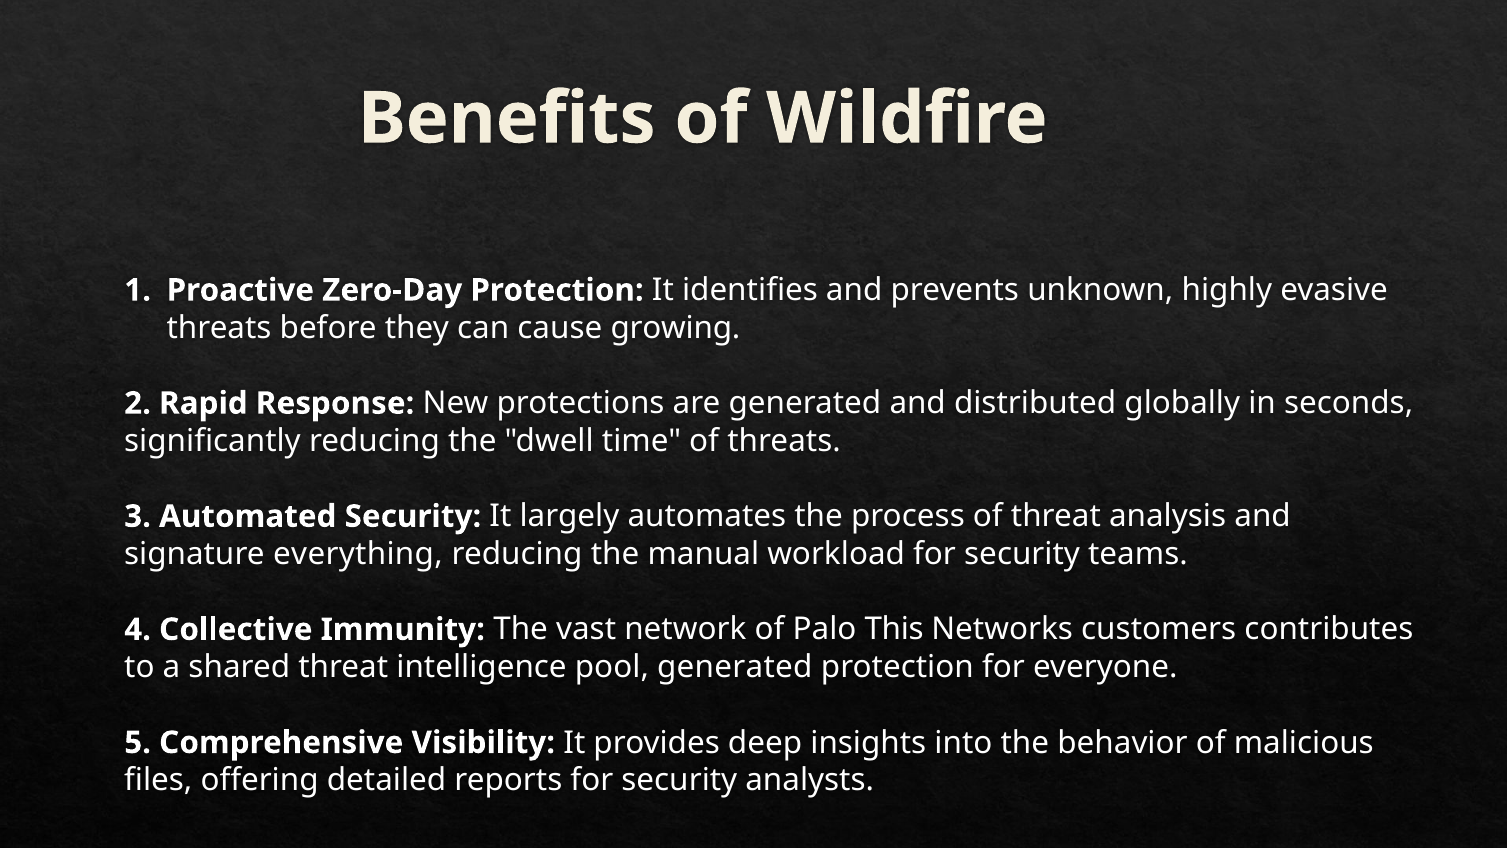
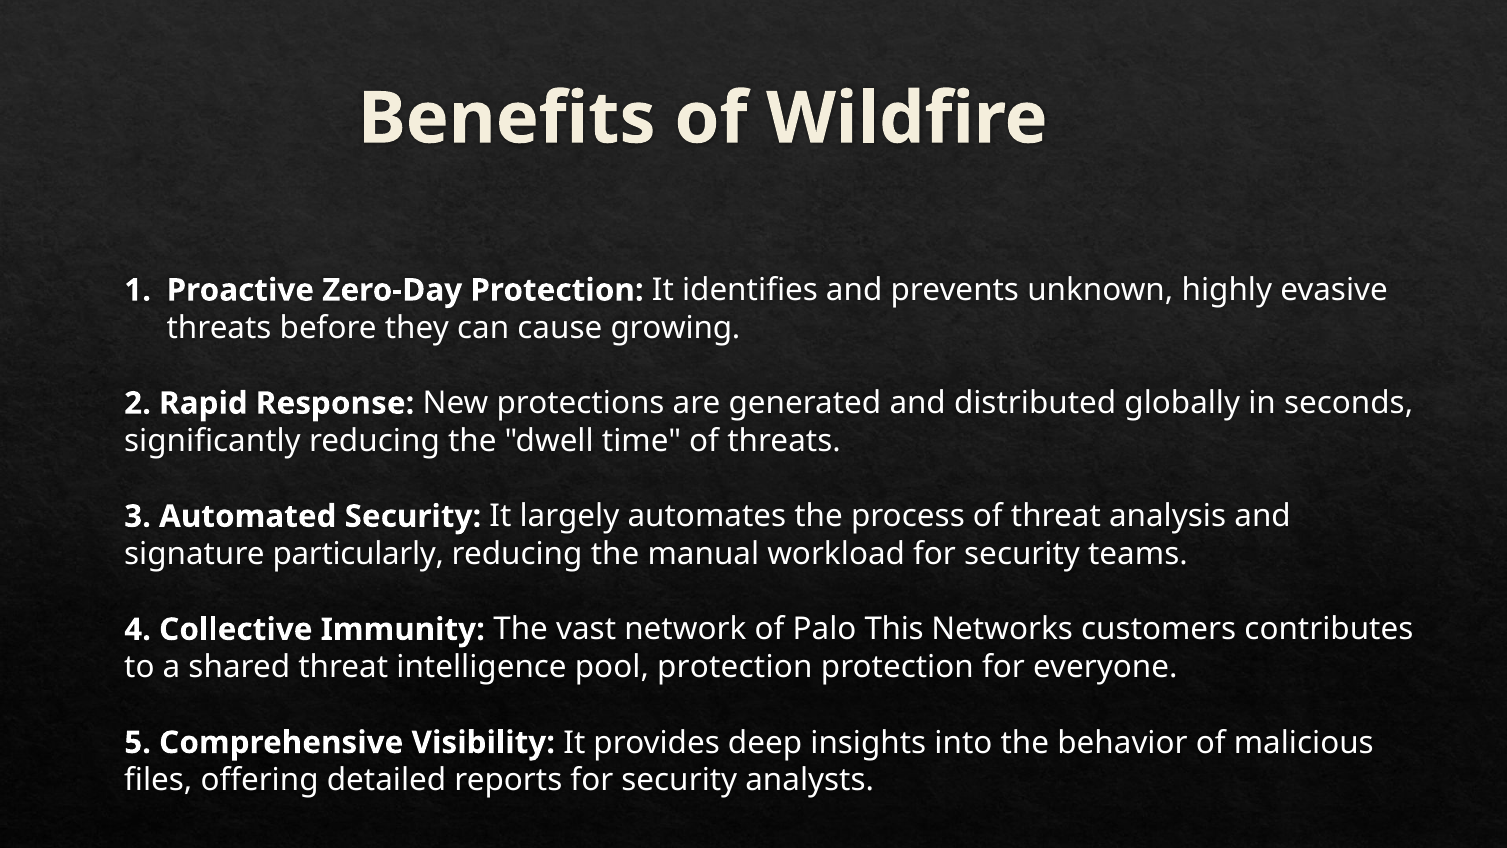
everything: everything -> particularly
pool generated: generated -> protection
